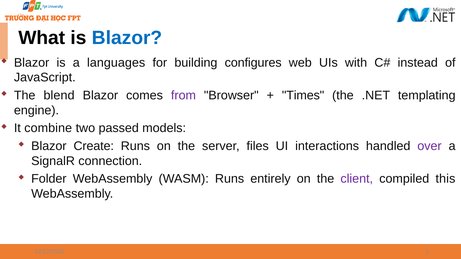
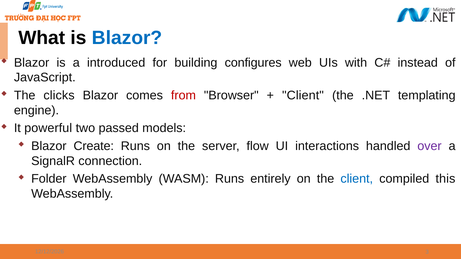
languages: languages -> introduced
blend: blend -> clicks
from colour: purple -> red
Times at (303, 95): Times -> Client
combine: combine -> powerful
files: files -> flow
client at (357, 179) colour: purple -> blue
